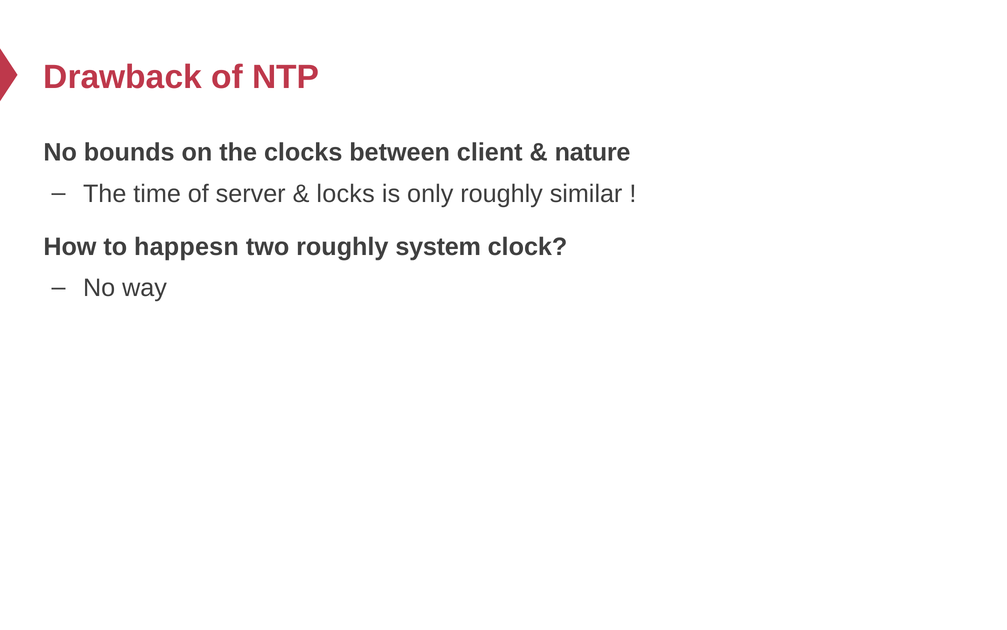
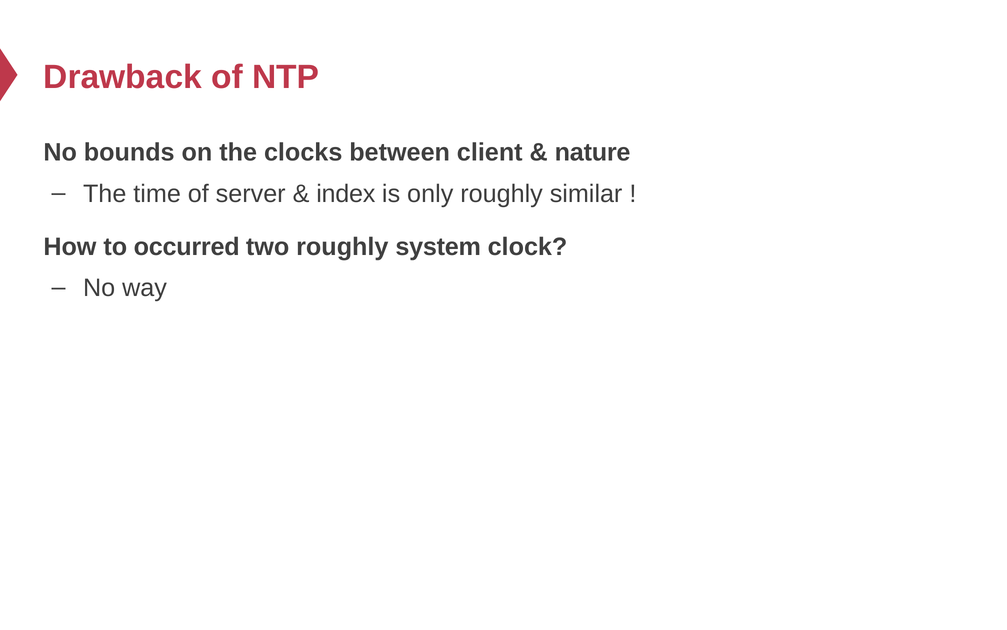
locks: locks -> index
happesn: happesn -> occurred
